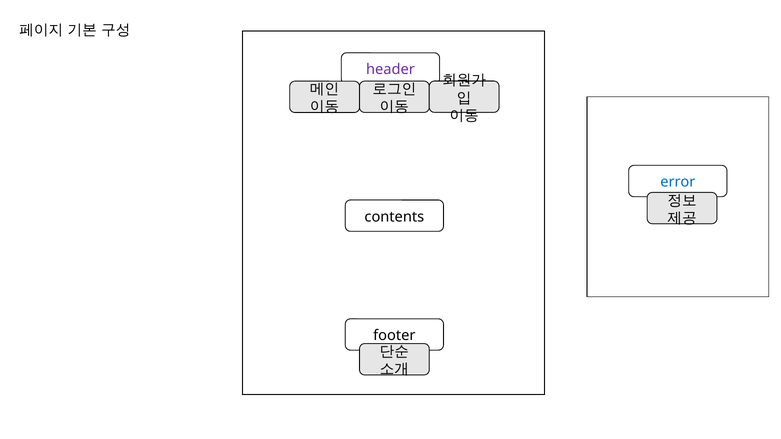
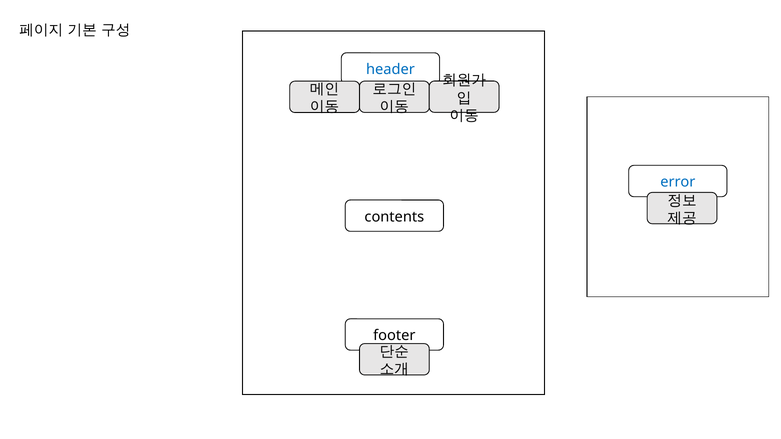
header colour: purple -> blue
